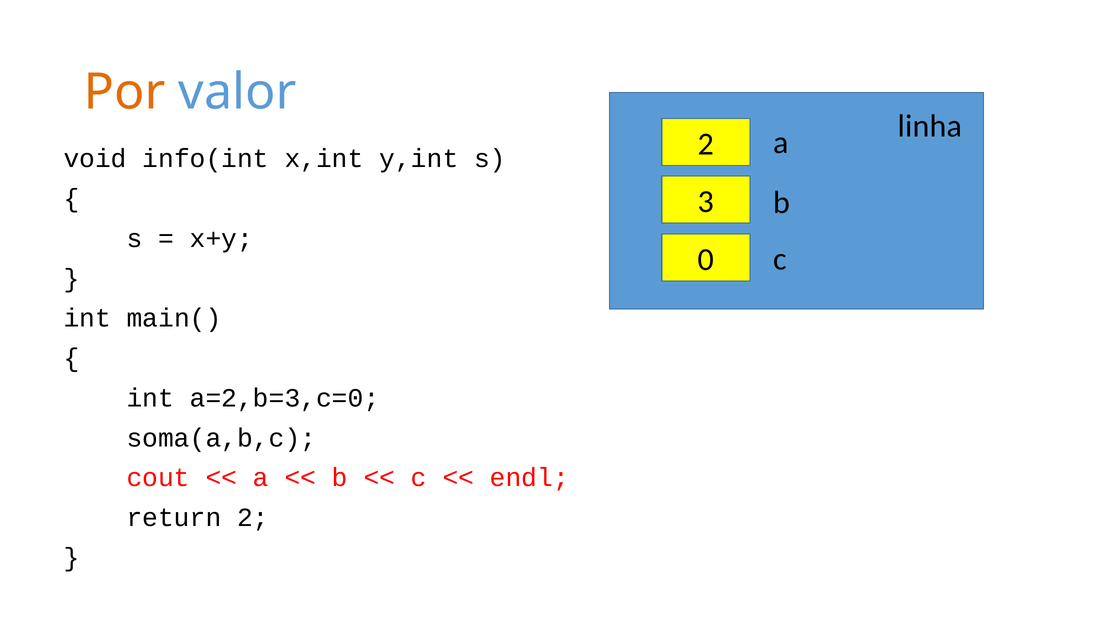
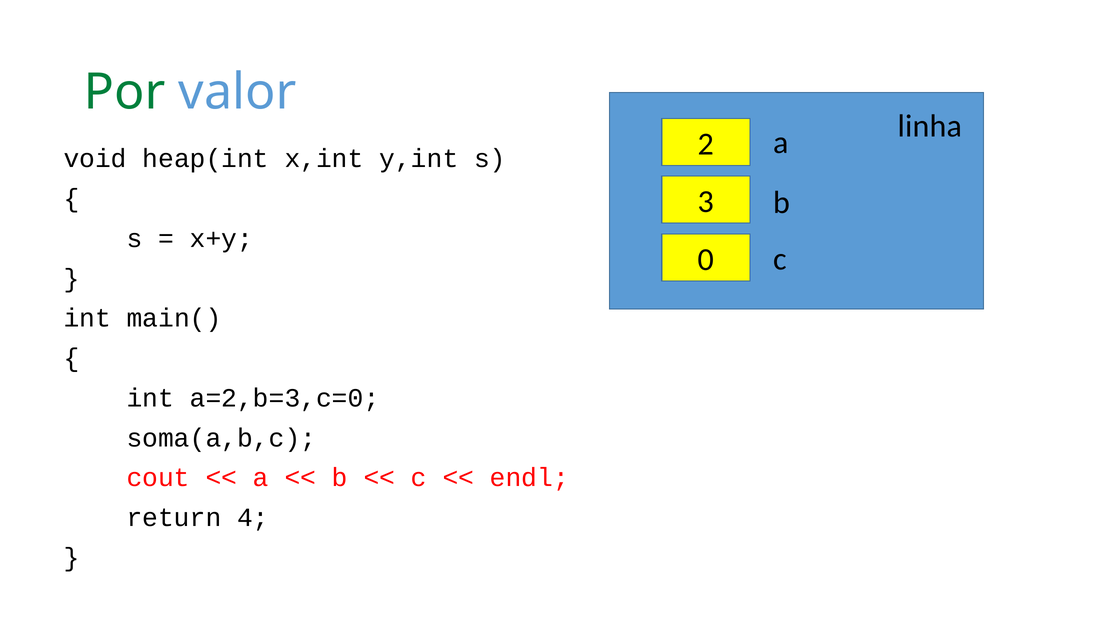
Por colour: orange -> green
info(int: info(int -> heap(int
return 2: 2 -> 4
